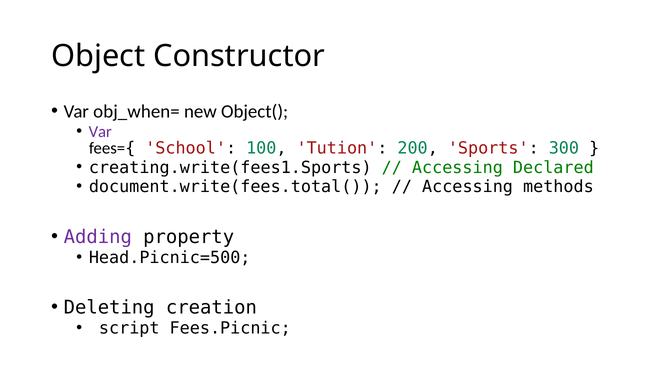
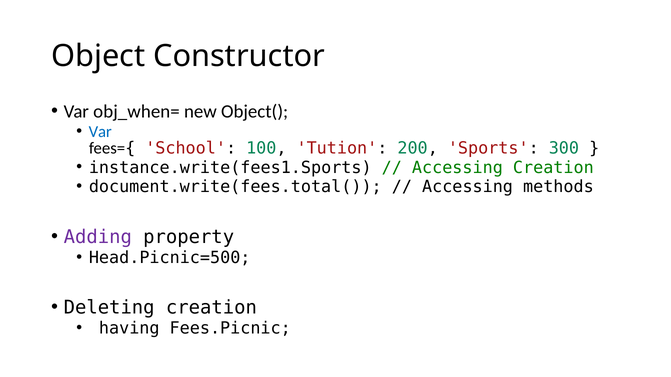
Var at (100, 132) colour: purple -> blue
creating.write(fees1.Sports: creating.write(fees1.Sports -> instance.write(fees1.Sports
Accessing Declared: Declared -> Creation
script: script -> having
